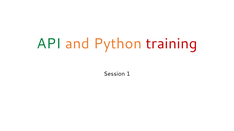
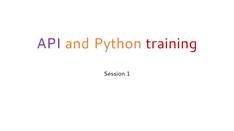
API colour: green -> purple
